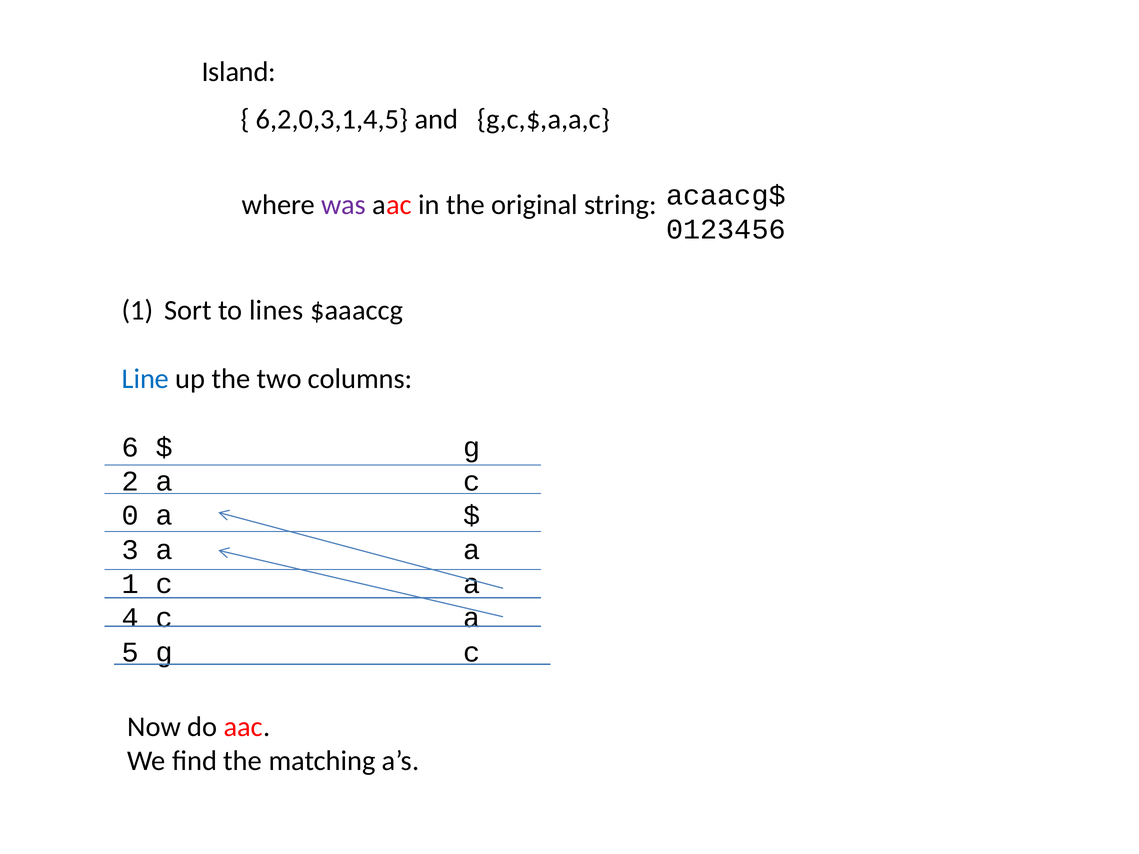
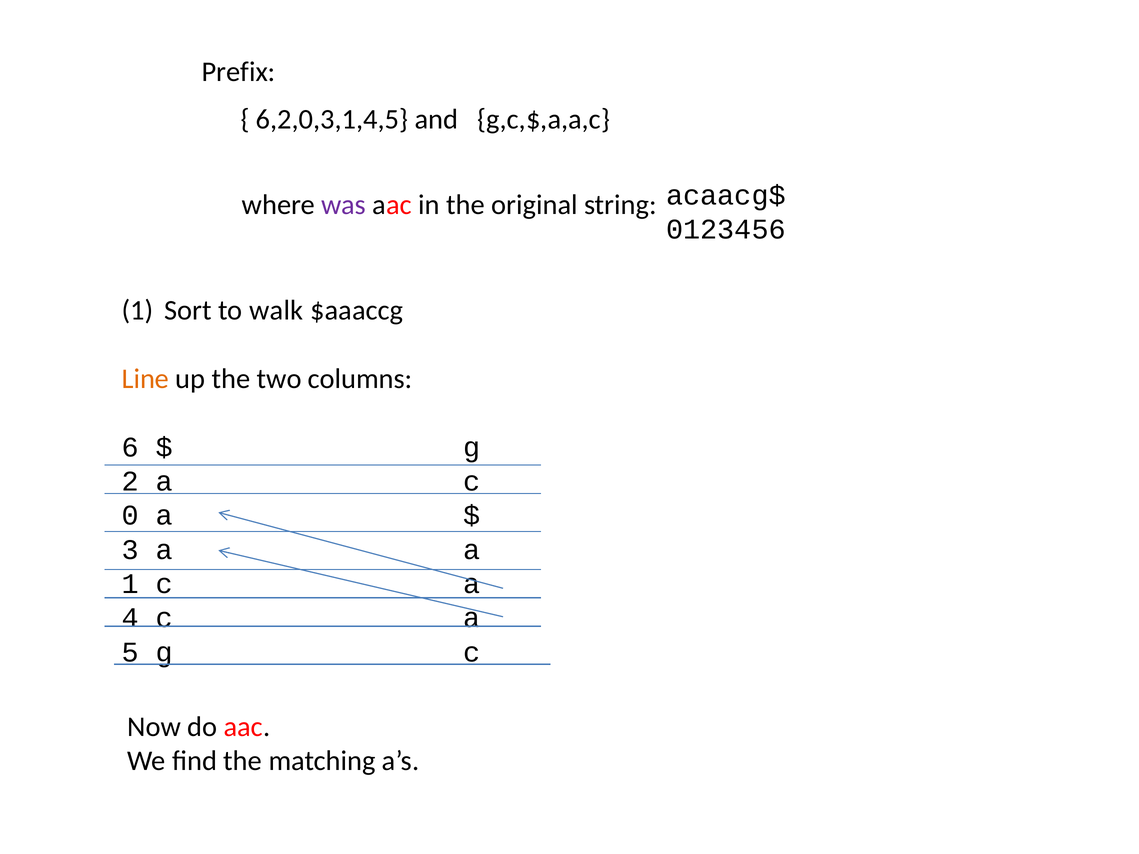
Island: Island -> Prefix
lines: lines -> walk
Line colour: blue -> orange
